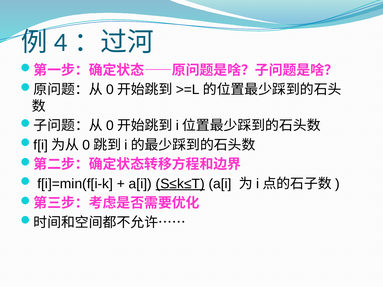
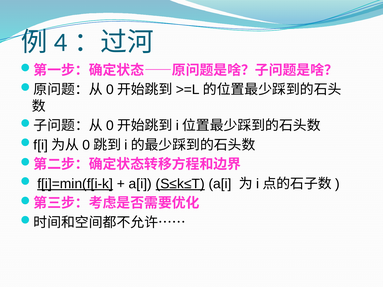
f[i]=min(f[i-k underline: none -> present
